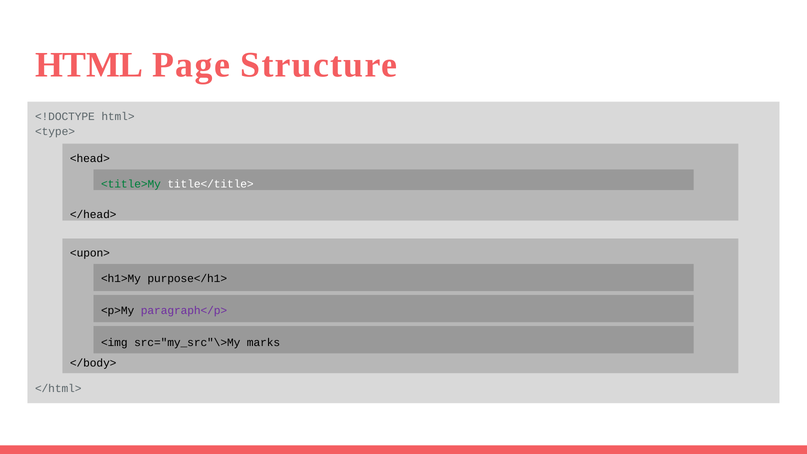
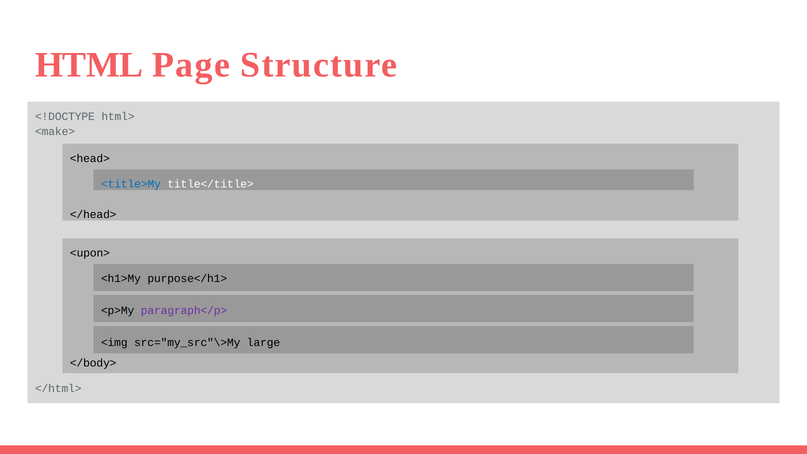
<type>: <type> -> <make>
<title>My colour: green -> blue
marks: marks -> large
